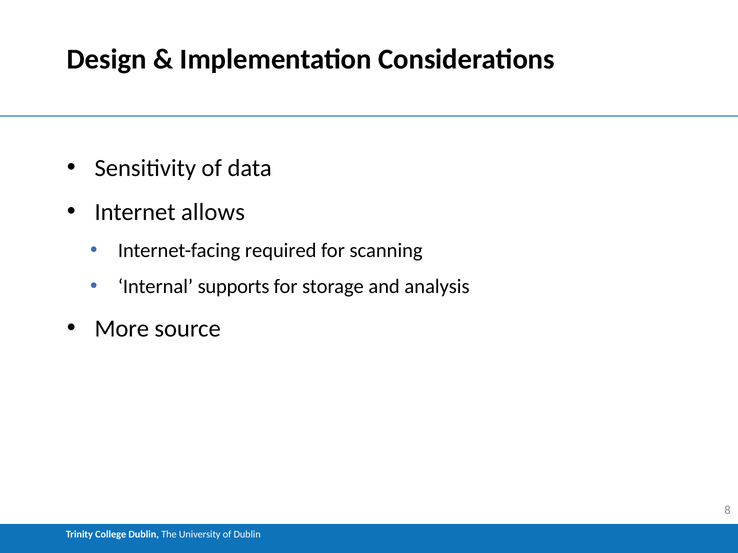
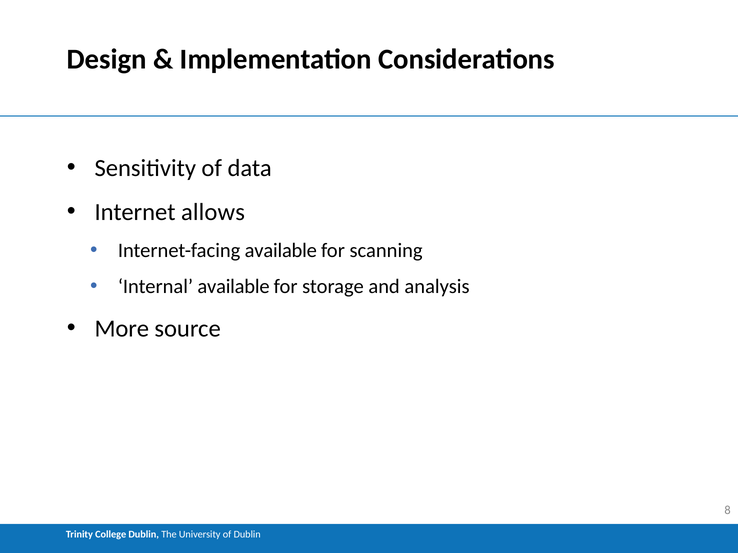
Internet-facing required: required -> available
Internal supports: supports -> available
